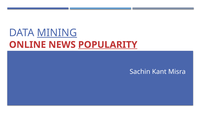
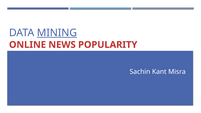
POPULARITY underline: present -> none
